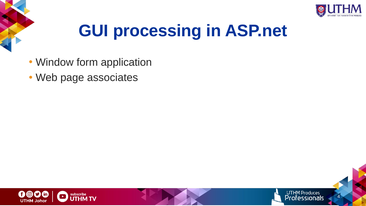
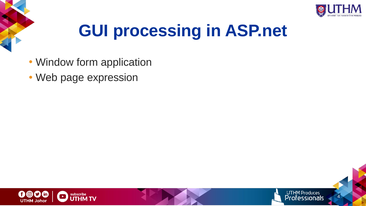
associates: associates -> expression
